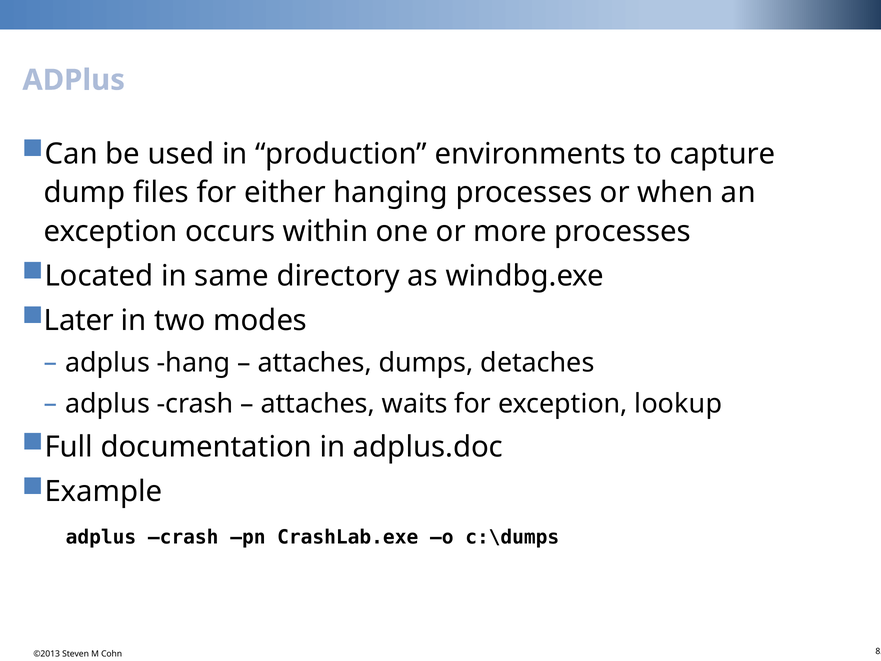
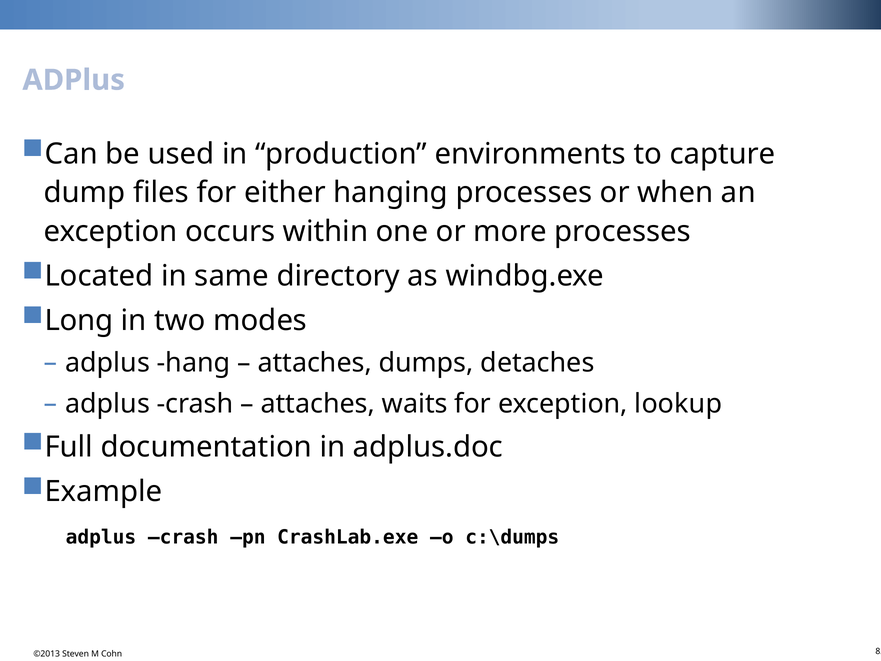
Later: Later -> Long
